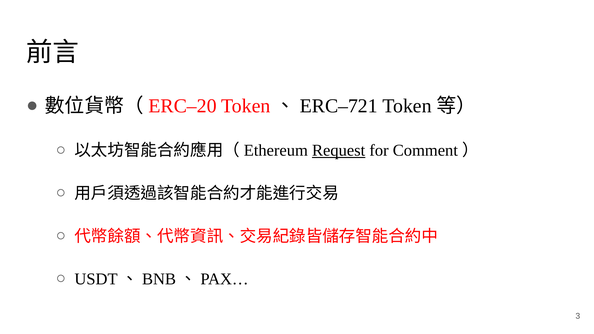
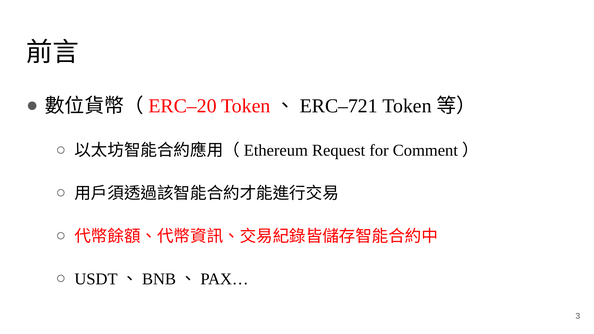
Request underline: present -> none
